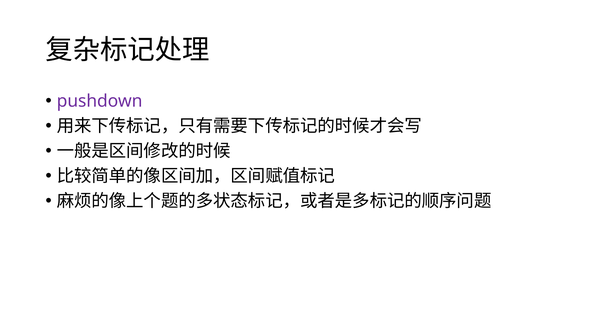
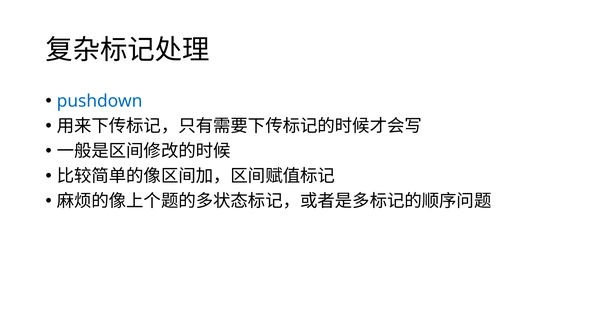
pushdown colour: purple -> blue
